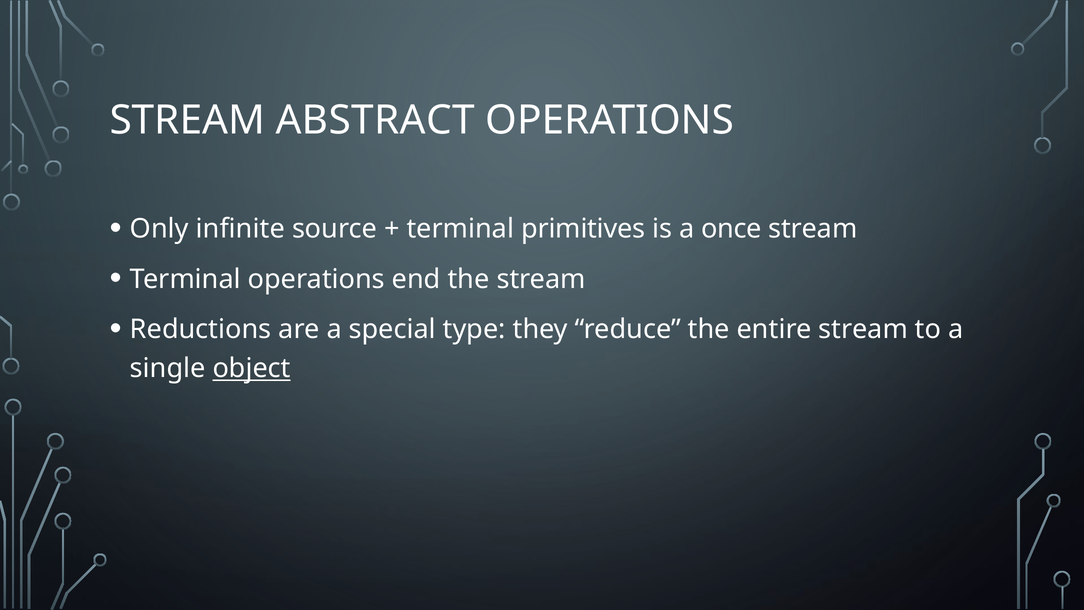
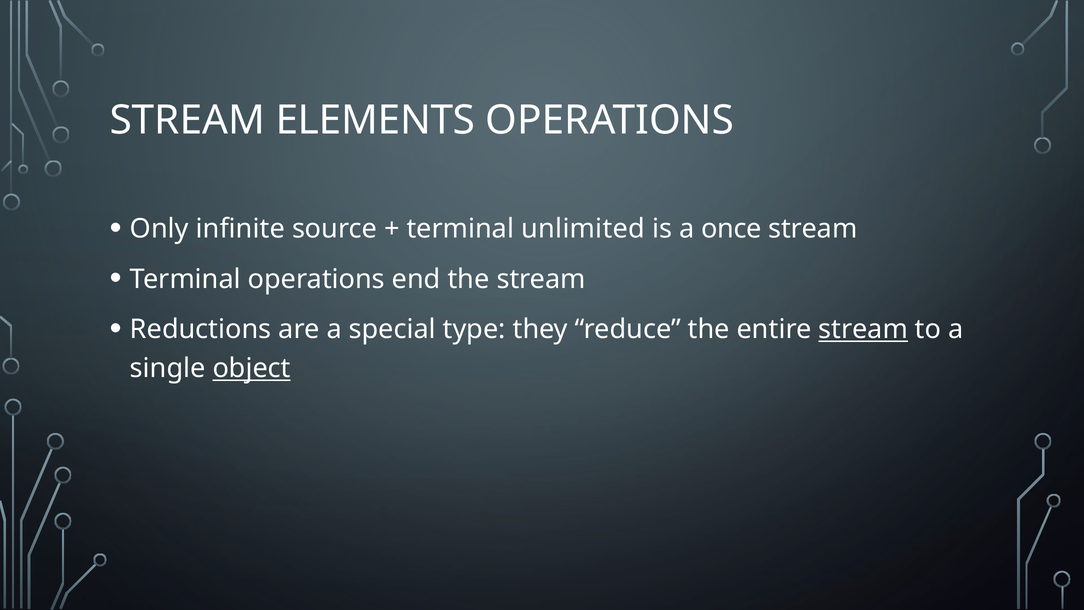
ABSTRACT: ABSTRACT -> ELEMENTS
primitives: primitives -> unlimited
stream at (863, 329) underline: none -> present
